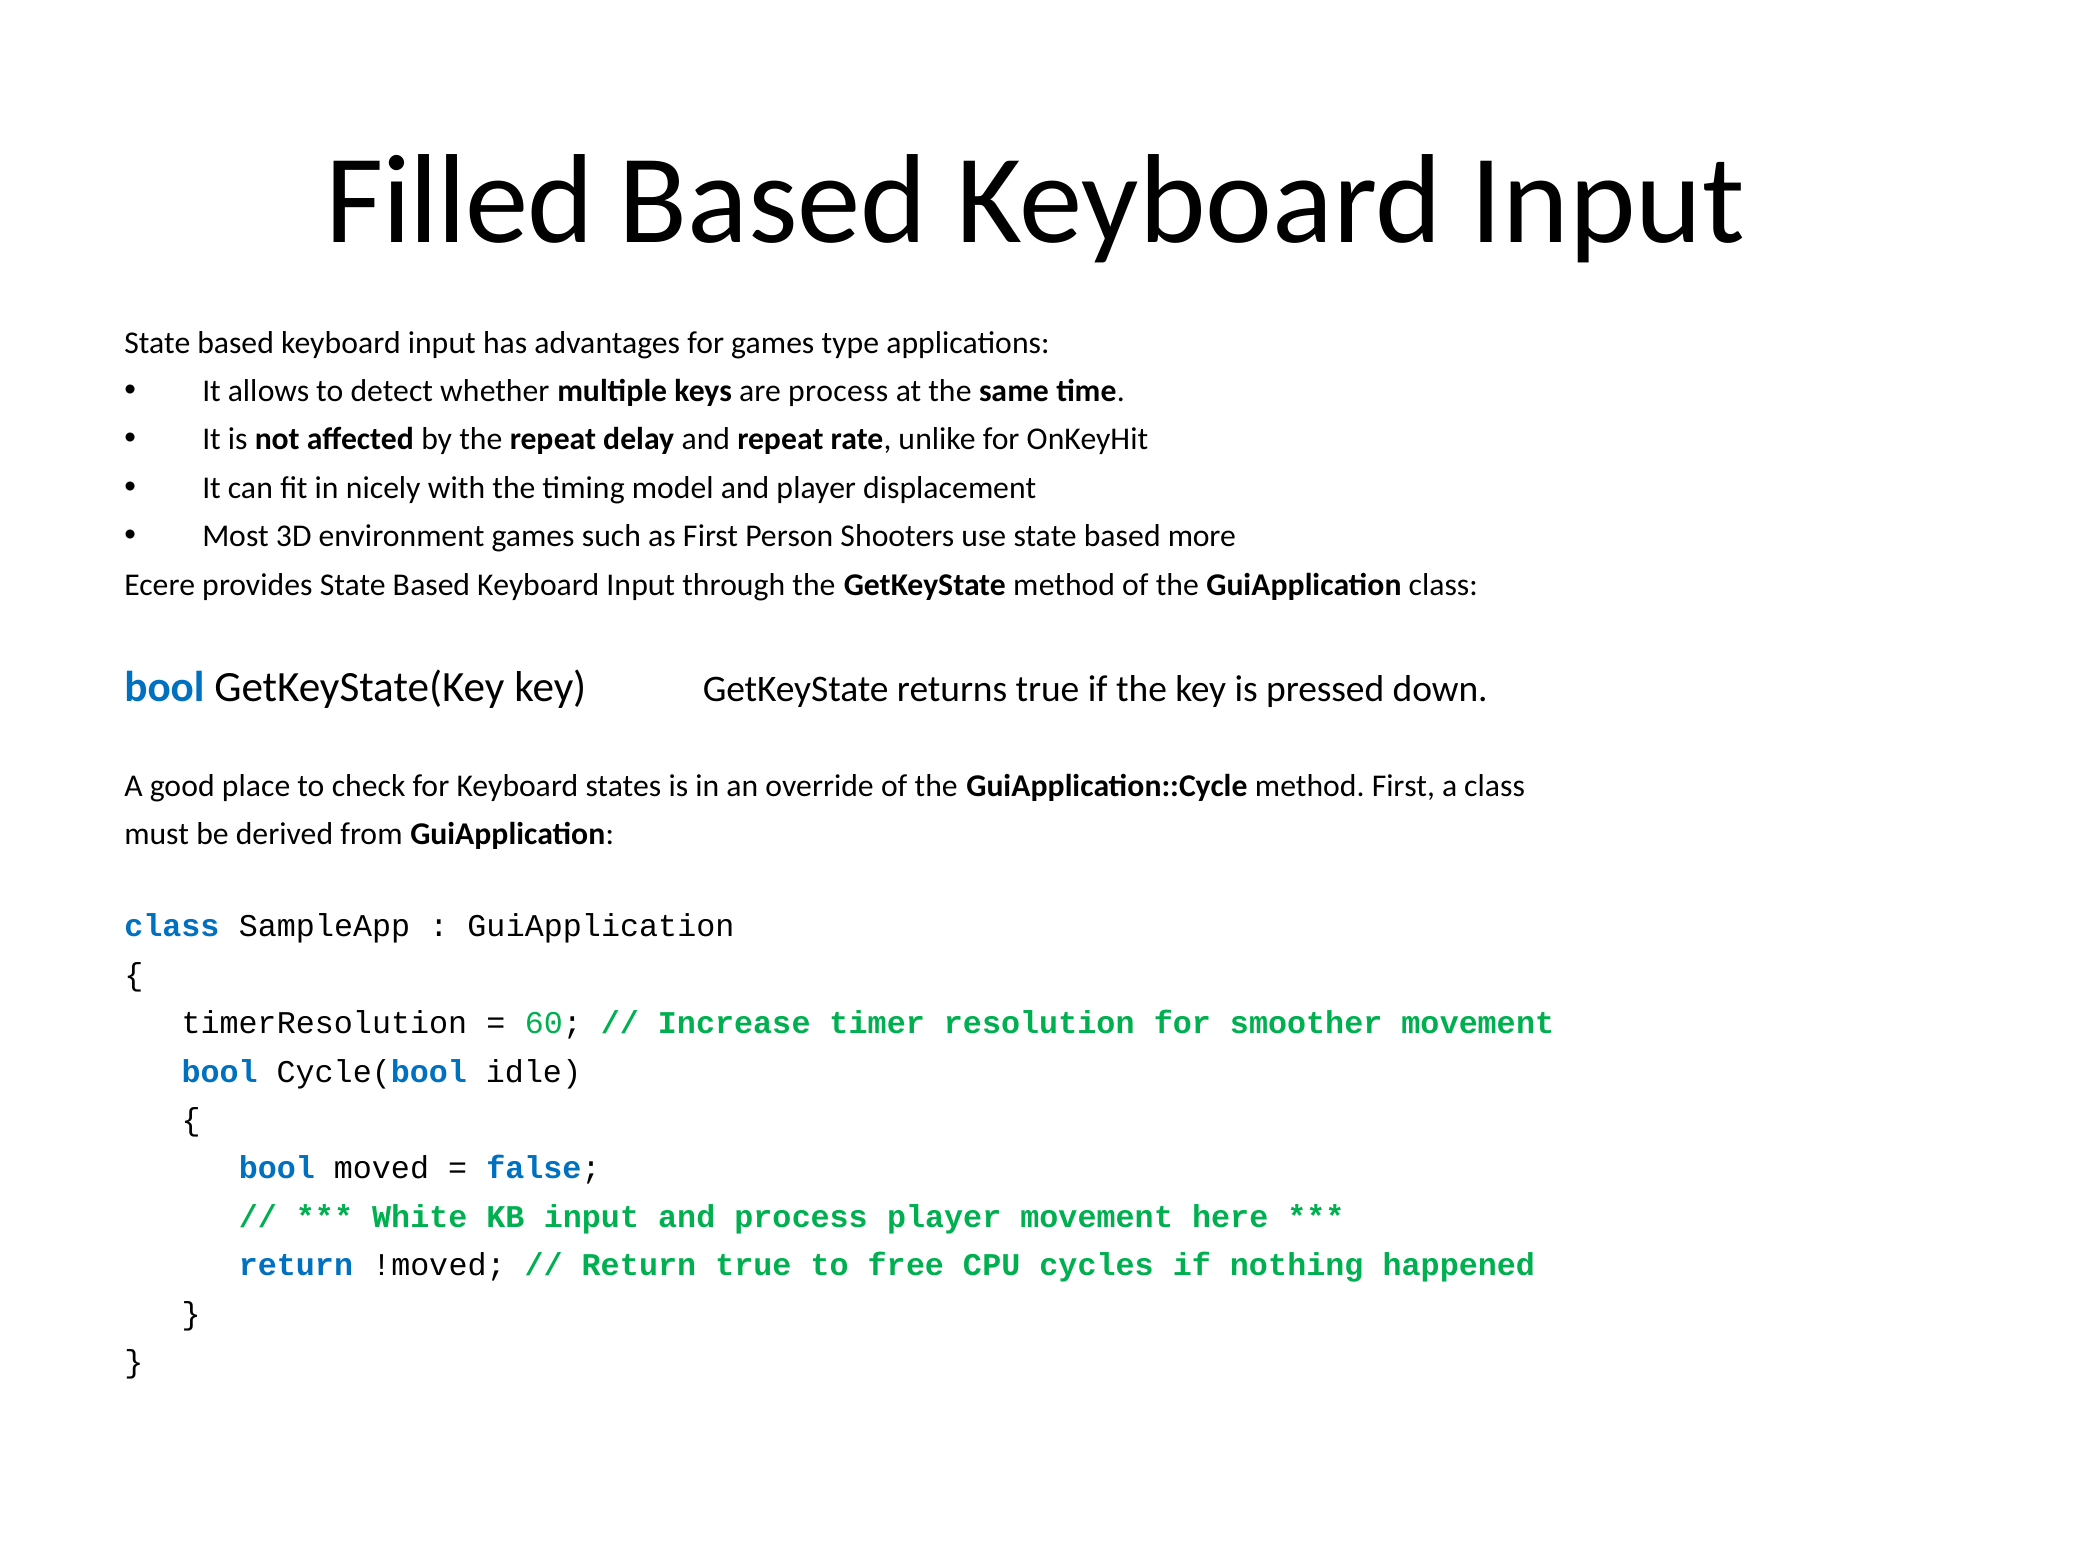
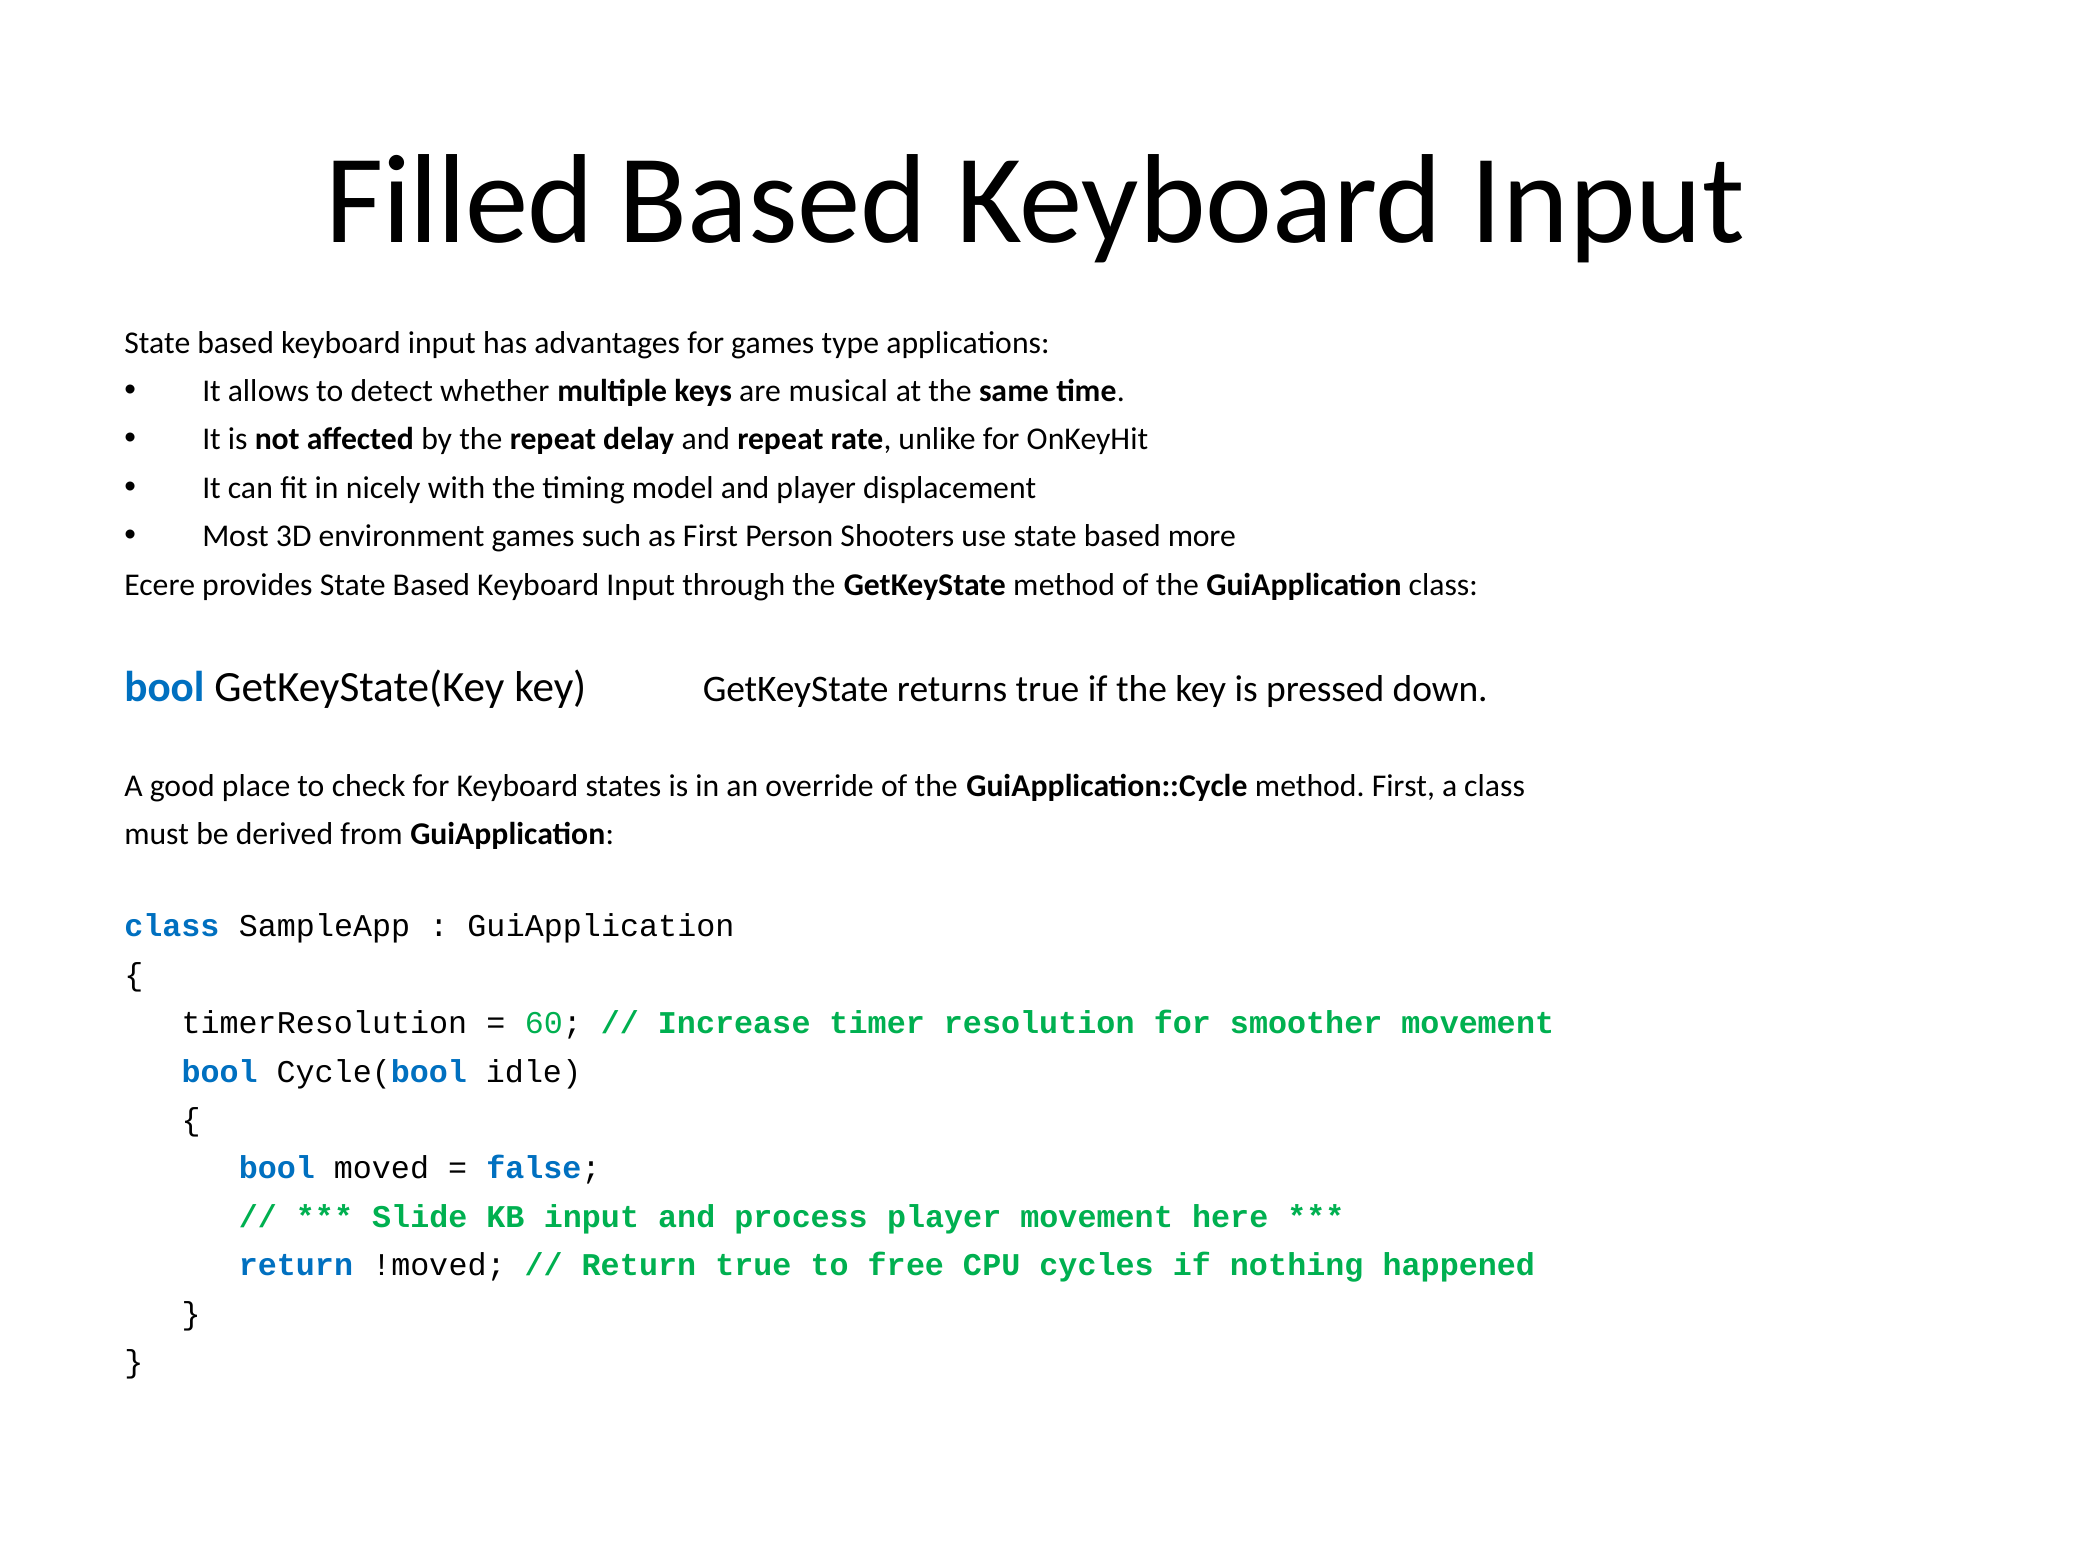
are process: process -> musical
White: White -> Slide
